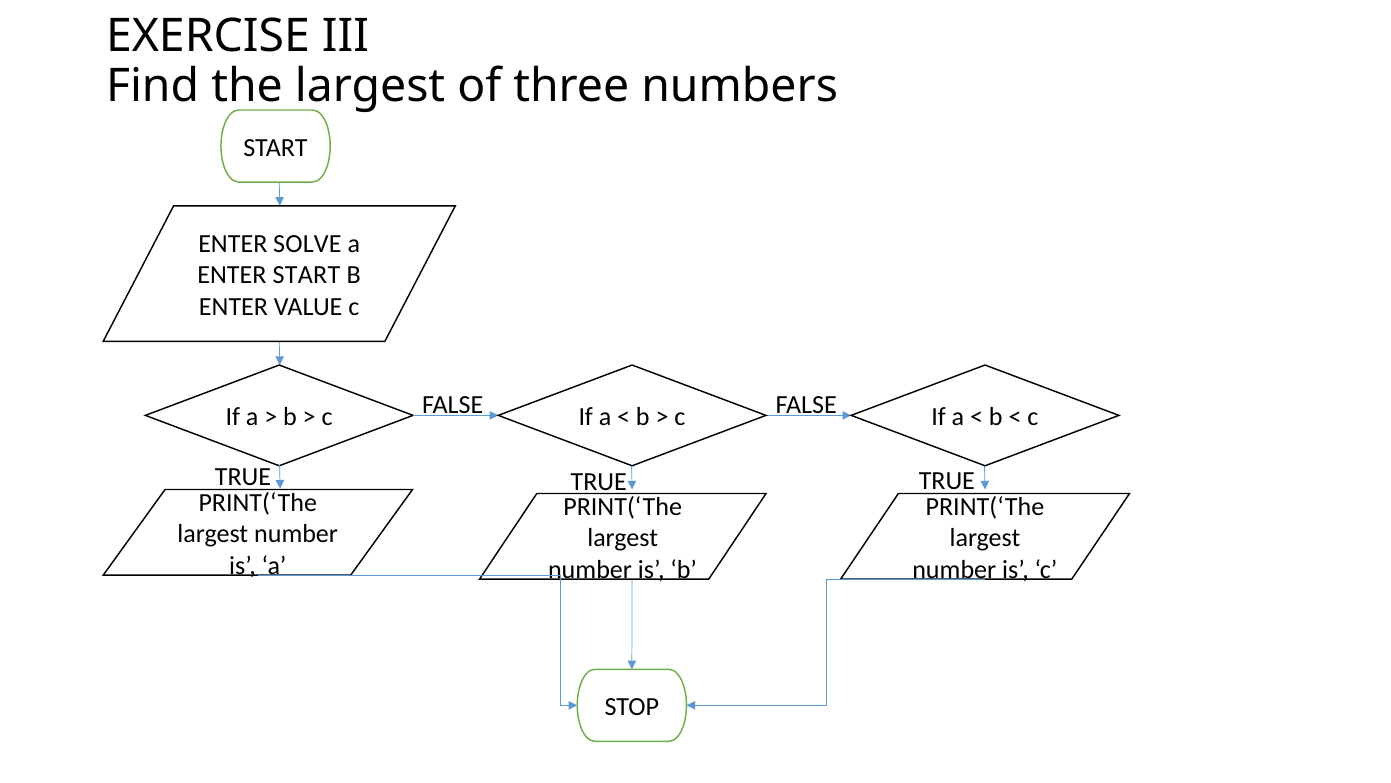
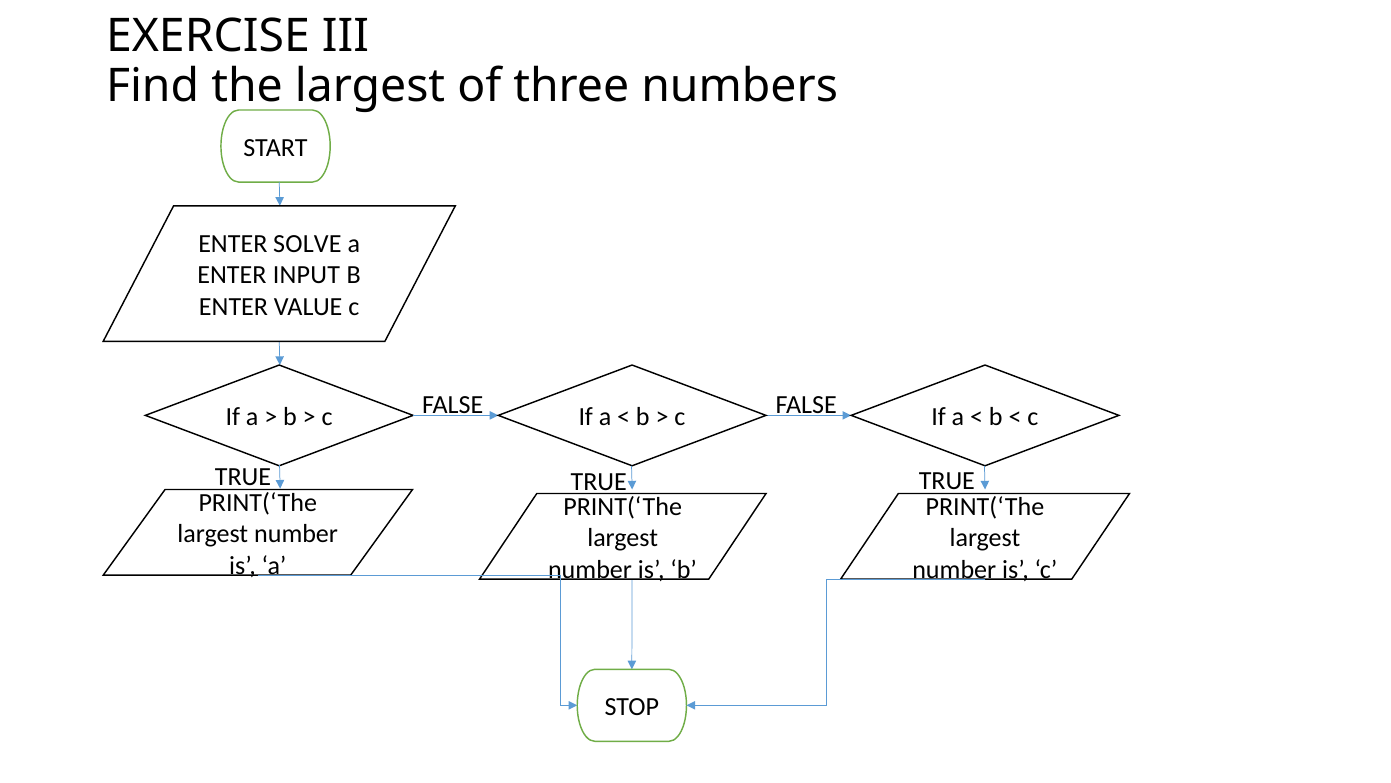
ENTER START: START -> INPUT
